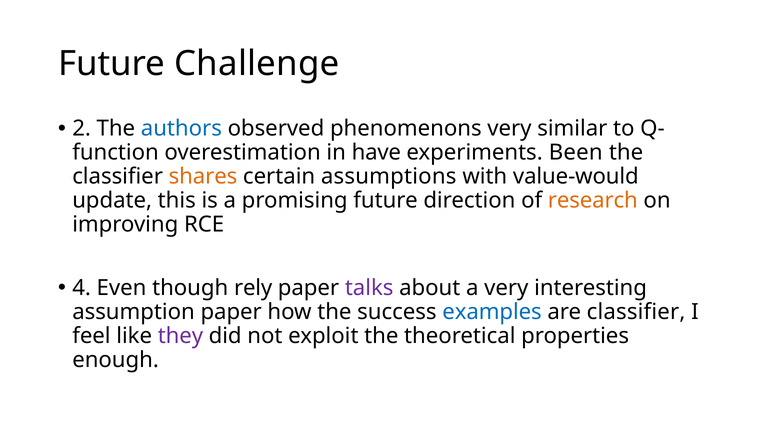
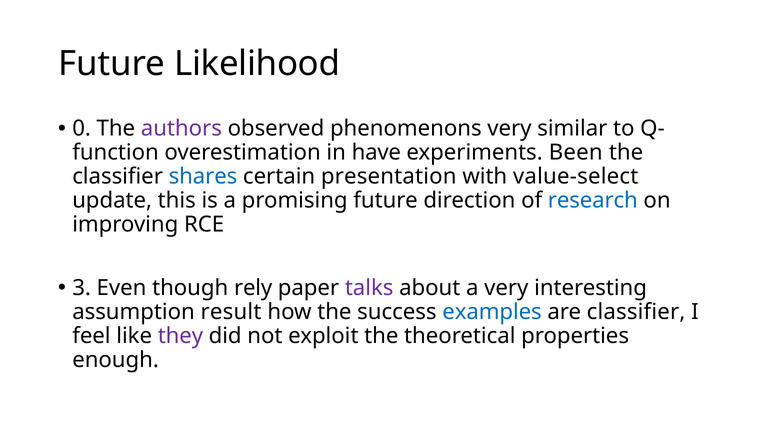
Challenge: Challenge -> Likelihood
2: 2 -> 0
authors colour: blue -> purple
shares colour: orange -> blue
assumptions: assumptions -> presentation
value-would: value-would -> value-select
research colour: orange -> blue
4: 4 -> 3
assumption paper: paper -> result
